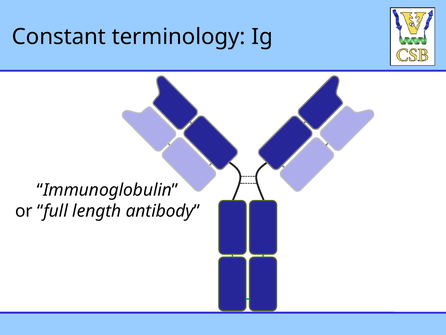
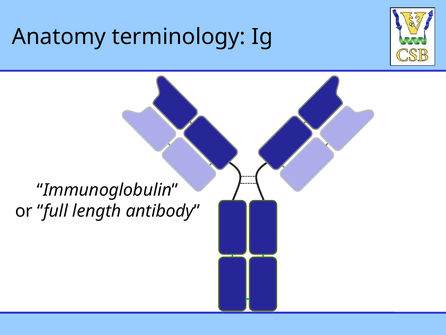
Constant: Constant -> Anatomy
